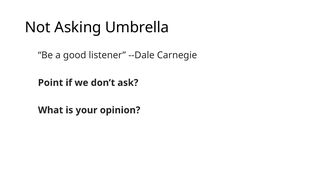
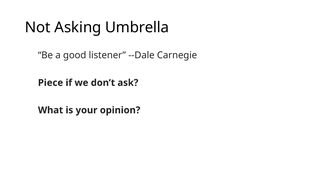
Point: Point -> Piece
